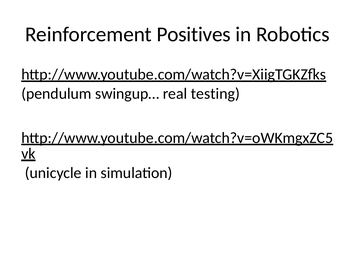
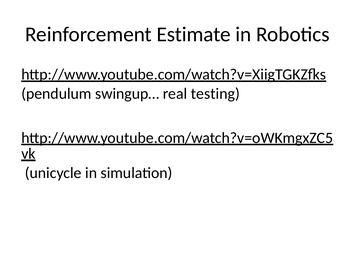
Positives: Positives -> Estimate
